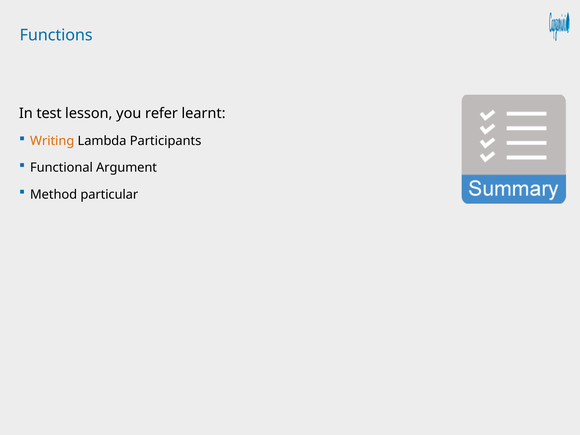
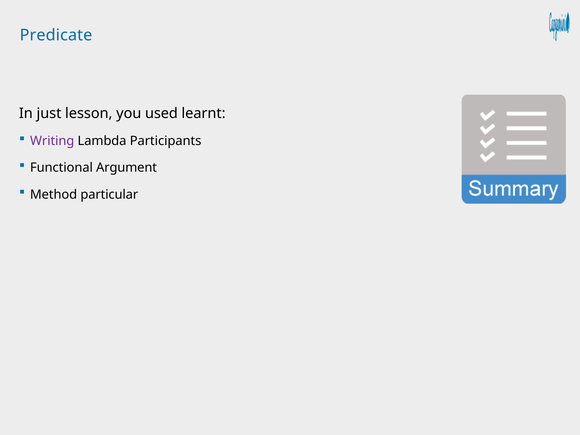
Functions: Functions -> Predicate
test: test -> just
refer: refer -> used
Writing colour: orange -> purple
